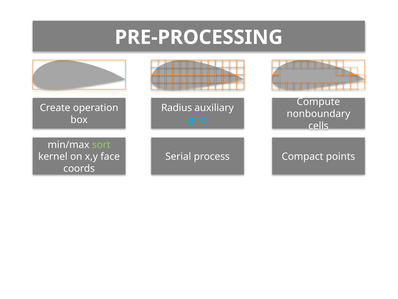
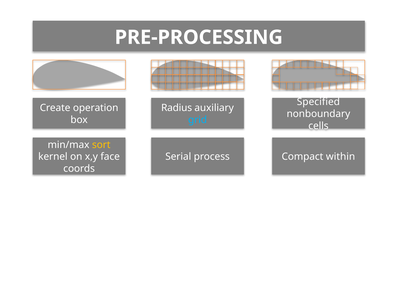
Compute: Compute -> Specified
sort colour: light green -> yellow
points: points -> within
